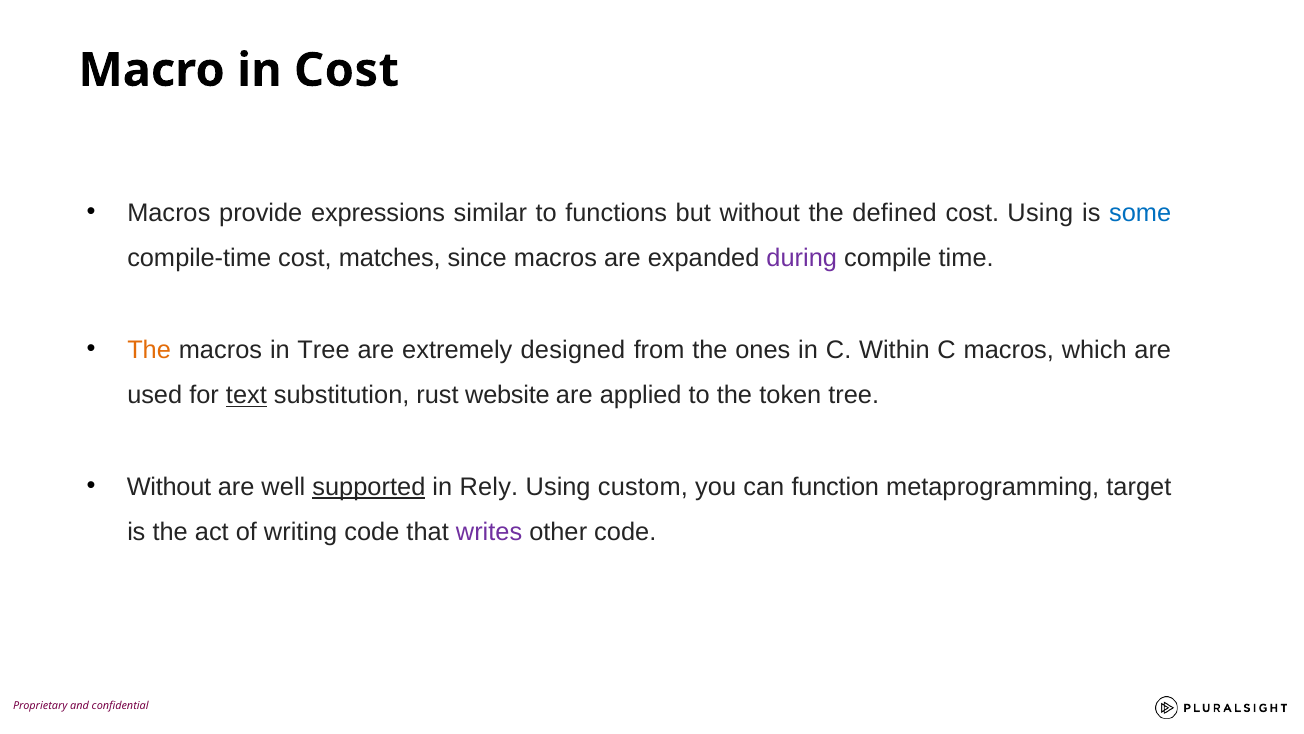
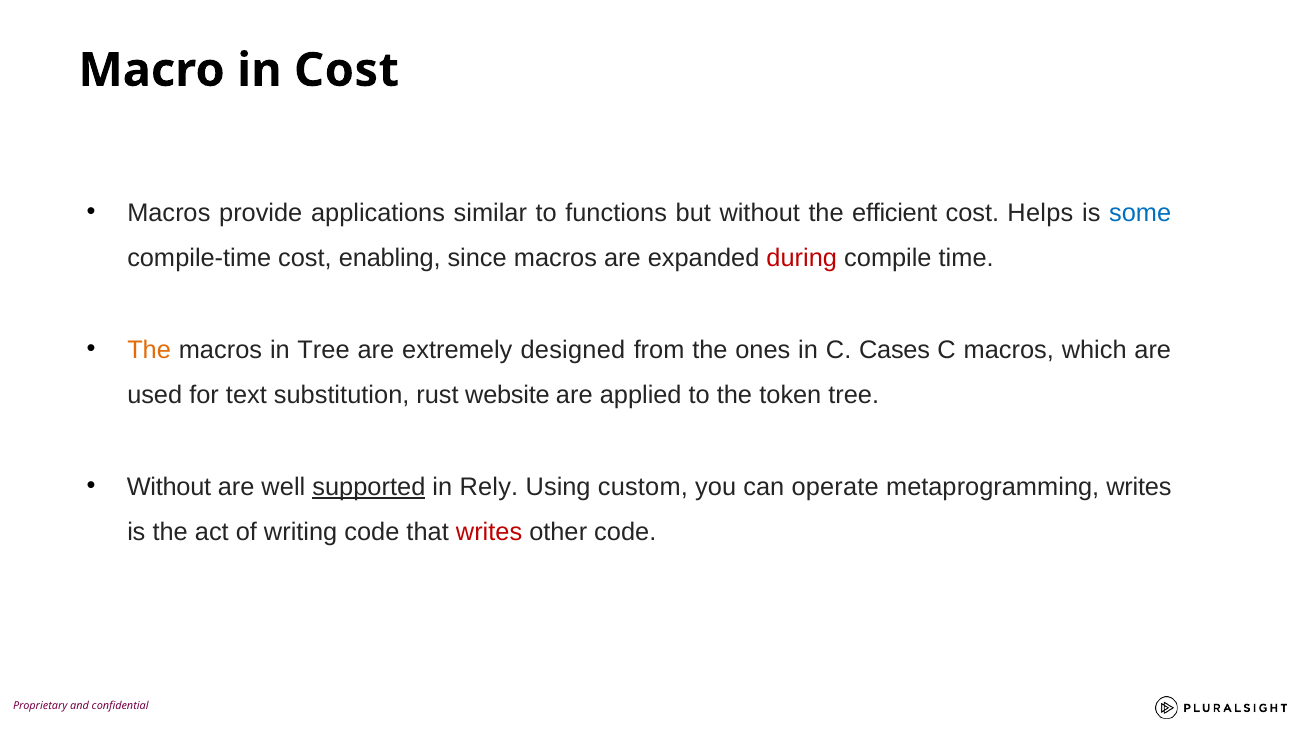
expressions: expressions -> applications
defined: defined -> efficient
cost Using: Using -> Helps
matches: matches -> enabling
during colour: purple -> red
Within: Within -> Cases
text underline: present -> none
function: function -> operate
metaprogramming target: target -> writes
writes at (489, 532) colour: purple -> red
